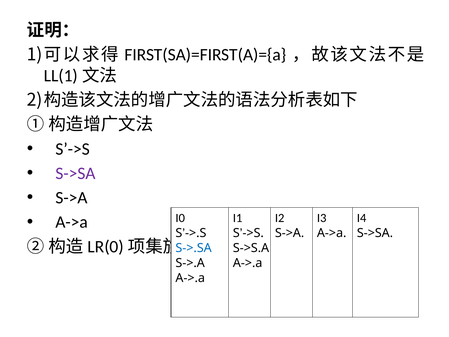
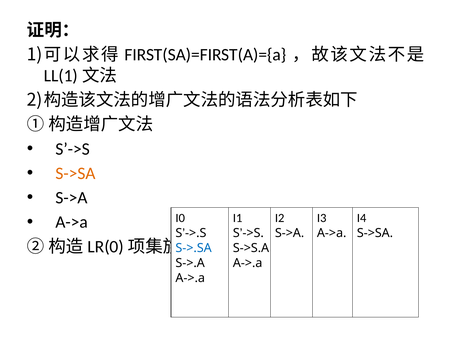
S->SA at (76, 173) colour: purple -> orange
